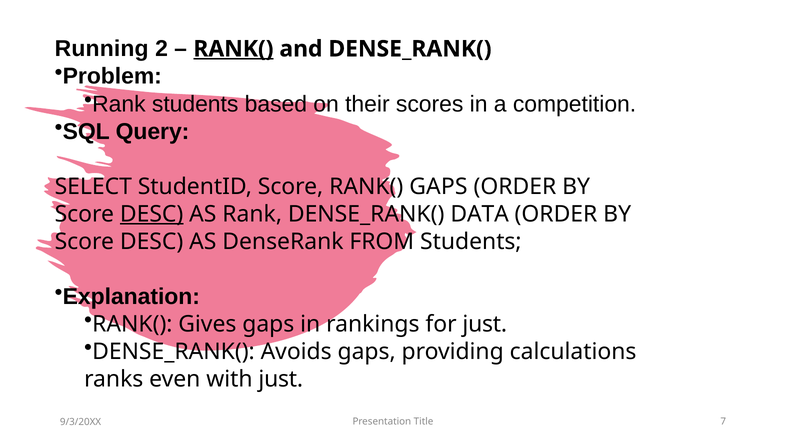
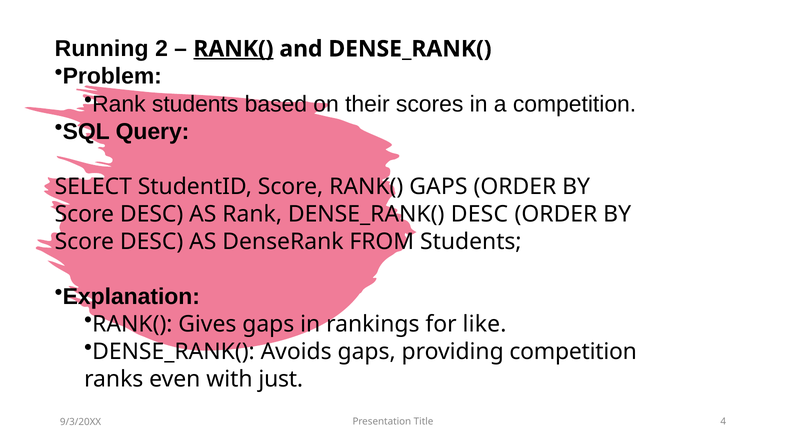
DESC at (152, 214) underline: present -> none
DENSE_RANK( DATA: DATA -> DESC
for just: just -> like
providing calculations: calculations -> competition
7: 7 -> 4
